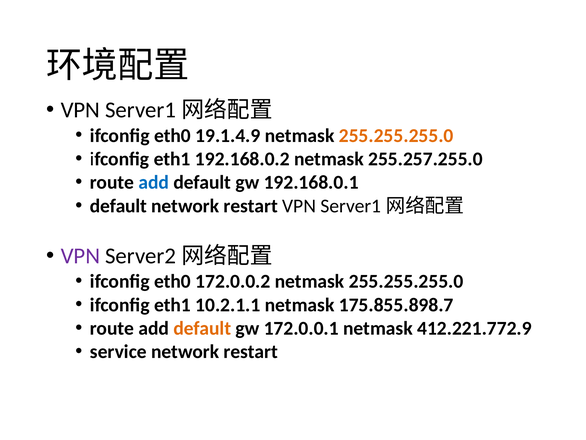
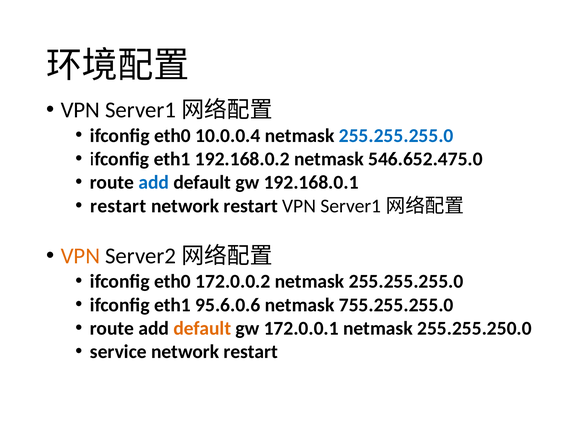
19.1.4.9: 19.1.4.9 -> 10.0.0.4
255.255.255.0 at (396, 135) colour: orange -> blue
255.257.255.0: 255.257.255.0 -> 546.652.475.0
default at (118, 206): default -> restart
VPN at (80, 256) colour: purple -> orange
10.2.1.1: 10.2.1.1 -> 95.6.0.6
175.855.898.7: 175.855.898.7 -> 755.255.255.0
412.221.772.9: 412.221.772.9 -> 255.255.250.0
